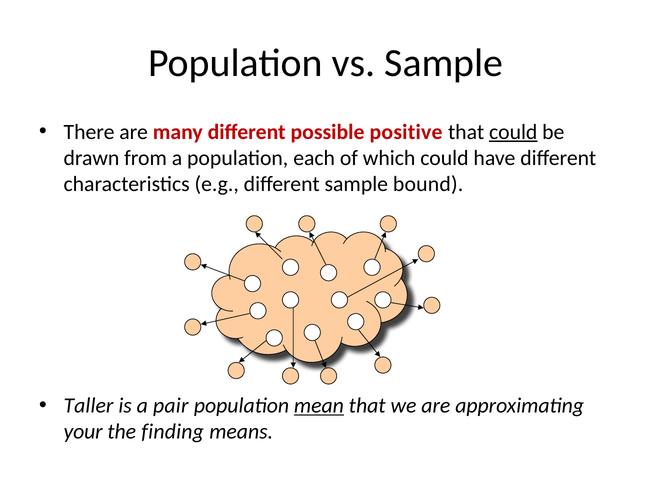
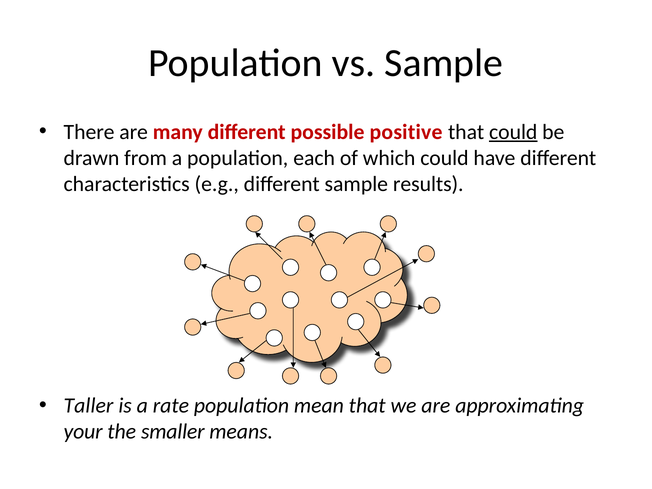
bound: bound -> results
pair: pair -> rate
mean underline: present -> none
finding: finding -> smaller
